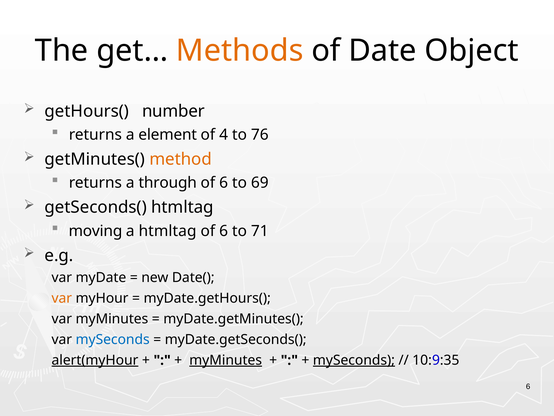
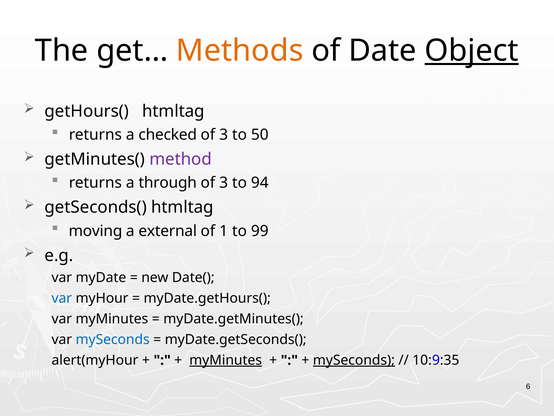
Object underline: none -> present
getHours( number: number -> htmltag
element: element -> checked
4 at (224, 135): 4 -> 3
76: 76 -> 50
method colour: orange -> purple
6 at (224, 183): 6 -> 3
69: 69 -> 94
a htmltag: htmltag -> external
6 at (224, 231): 6 -> 1
71: 71 -> 99
var at (62, 298) colour: orange -> blue
alert(myHour underline: present -> none
